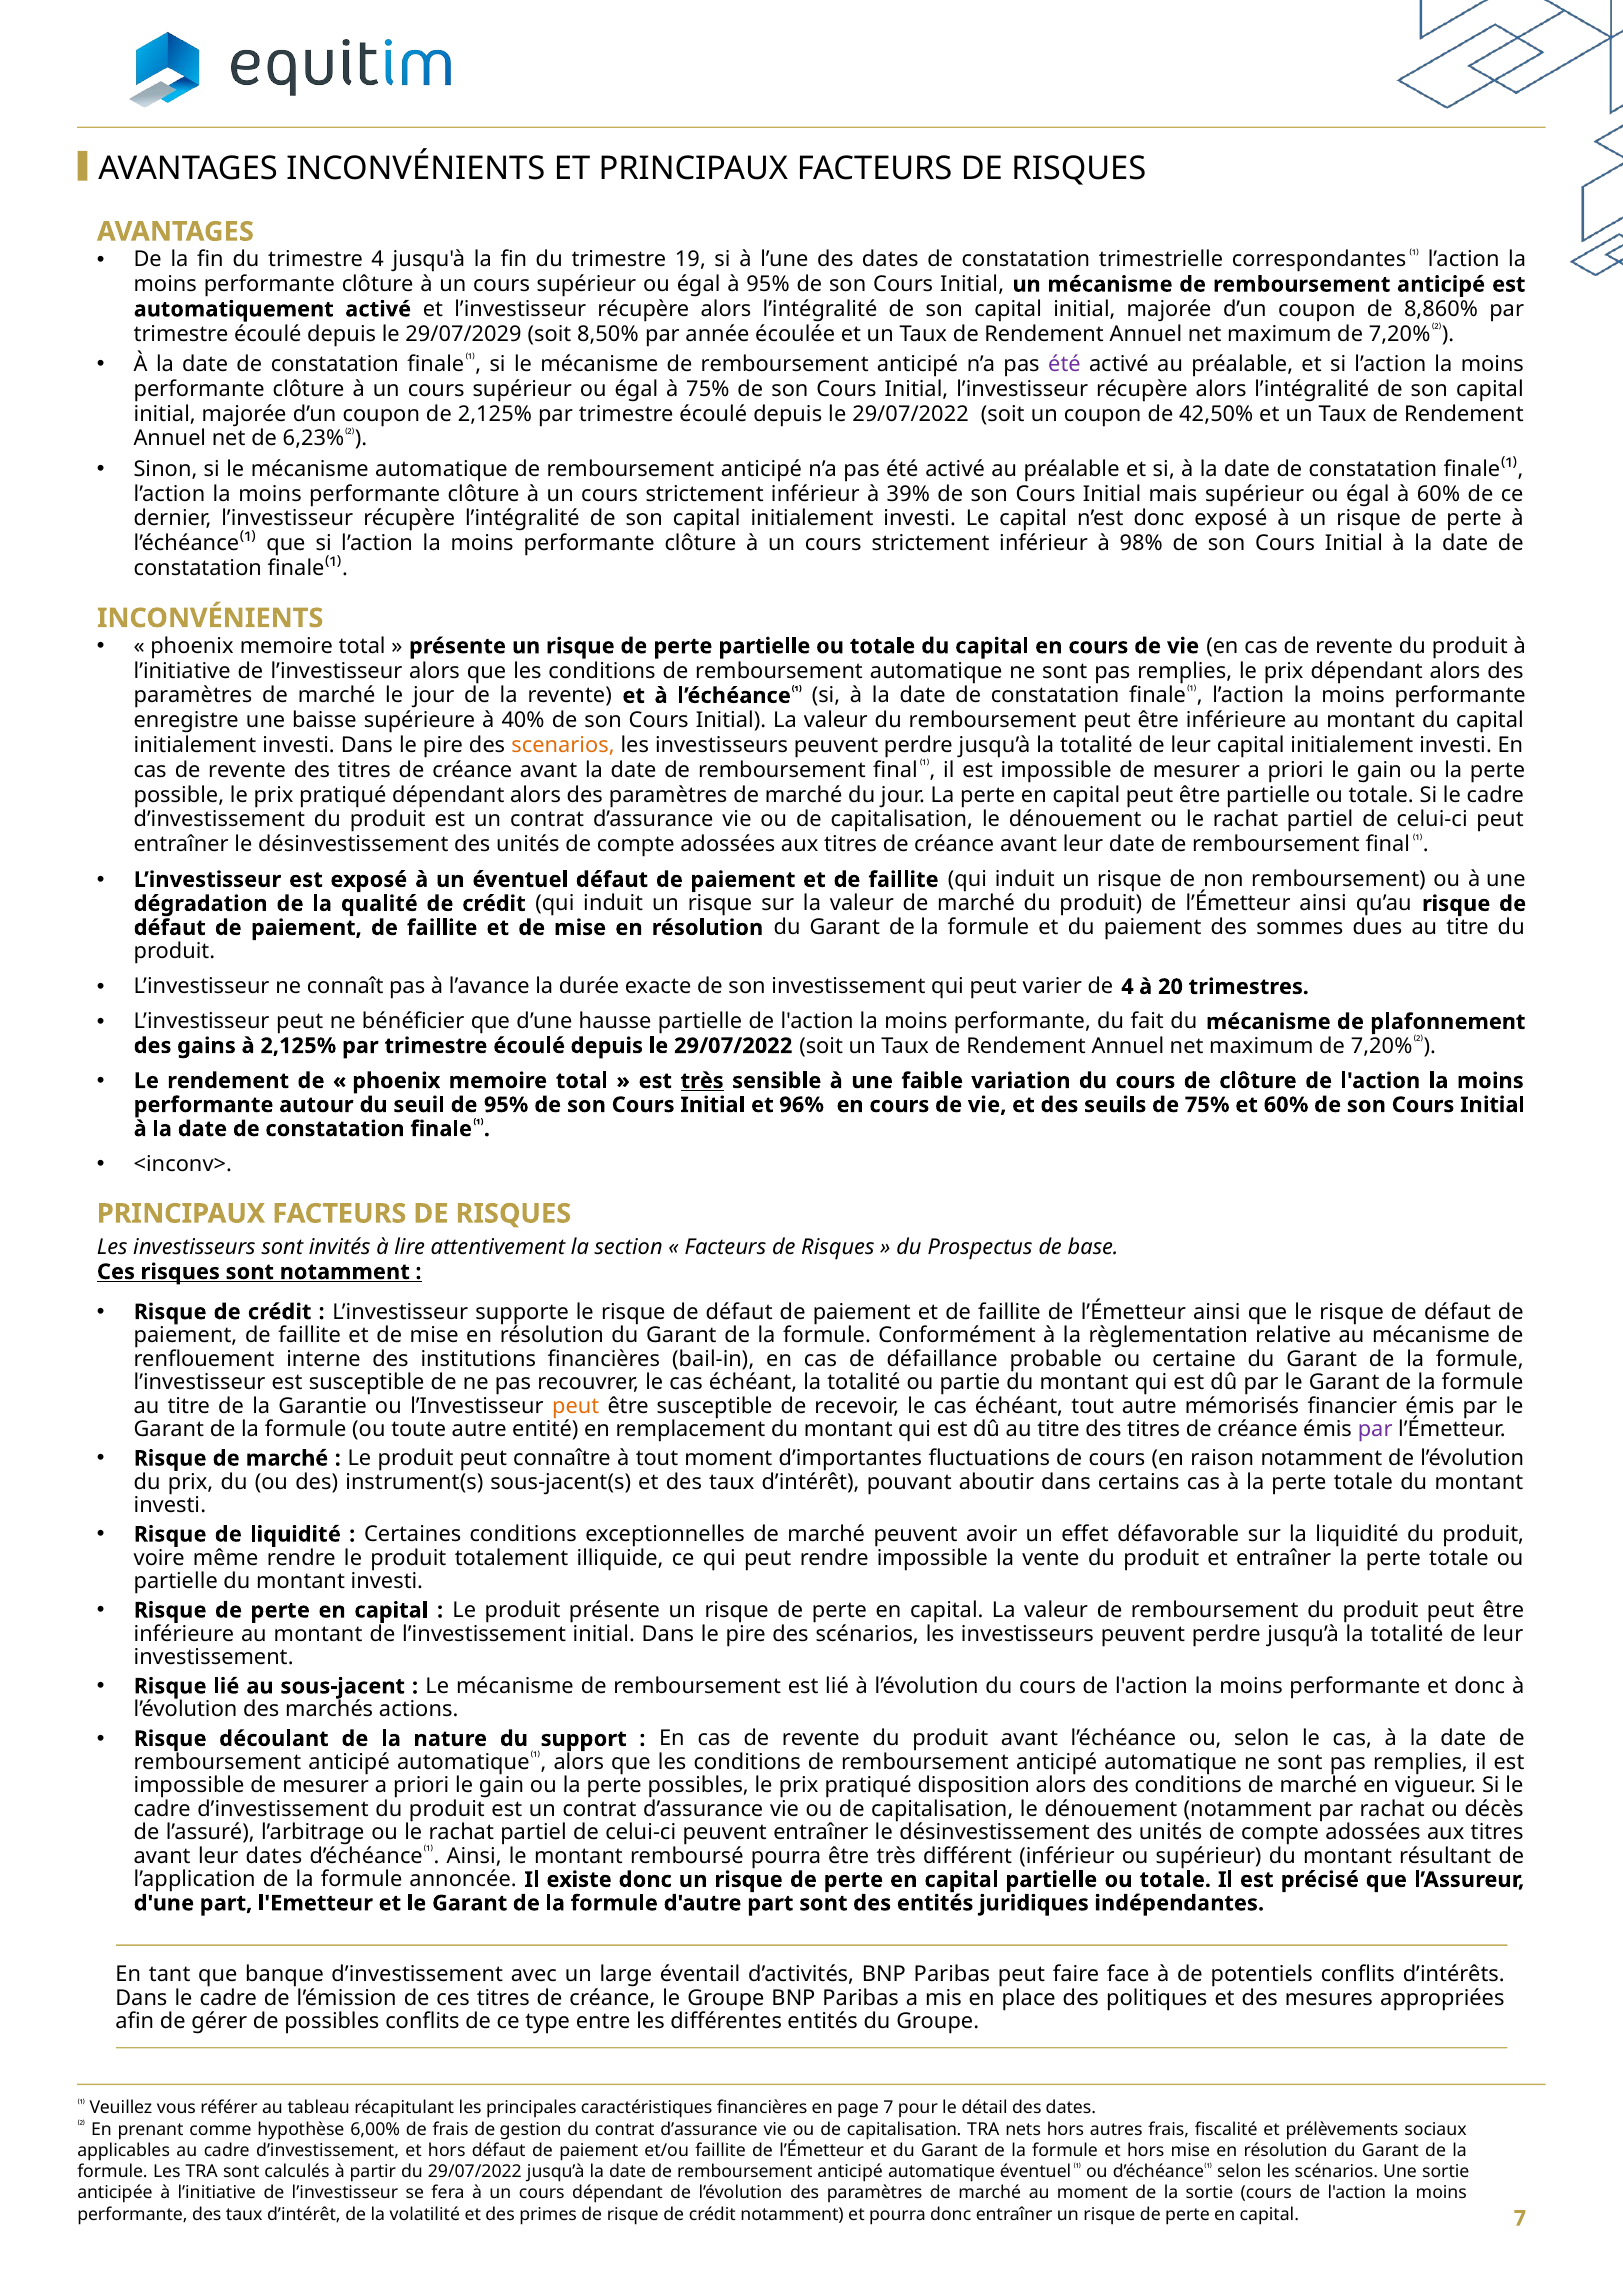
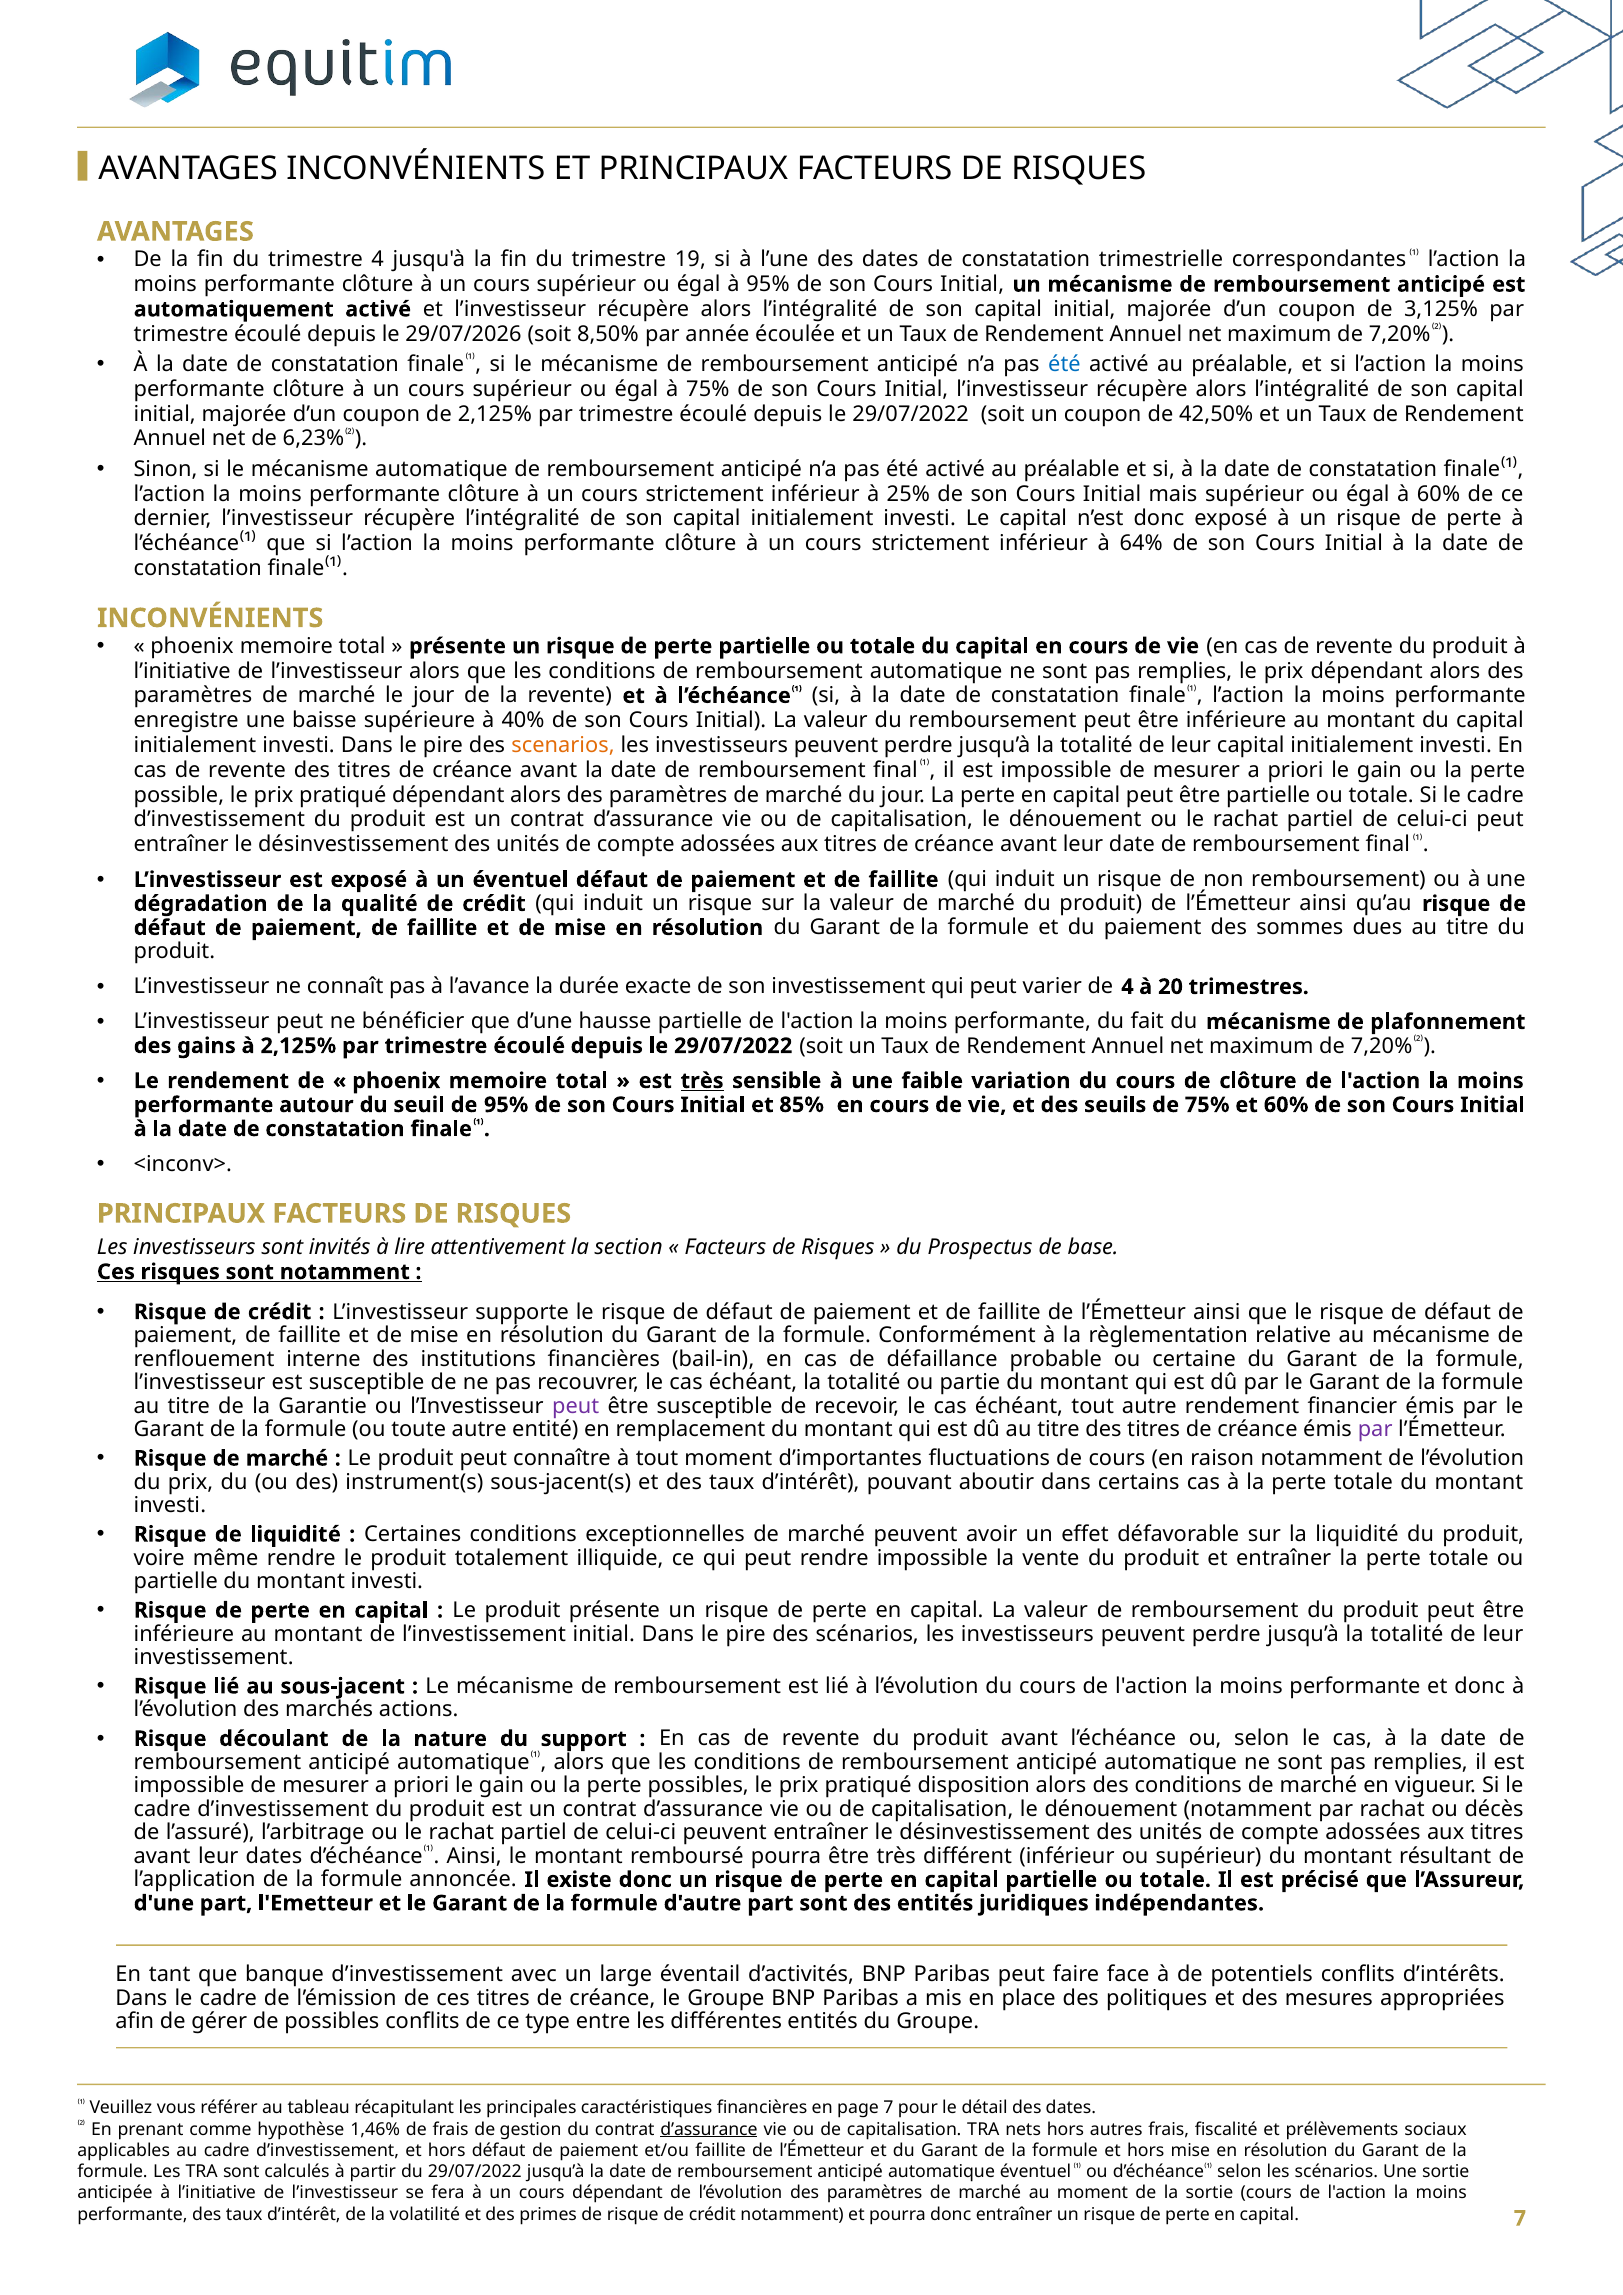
8,860%: 8,860% -> 3,125%
29/07/2029: 29/07/2029 -> 29/07/2026
été at (1064, 364) colour: purple -> blue
39%: 39% -> 25%
98%: 98% -> 64%
96%: 96% -> 85%
peut at (576, 1406) colour: orange -> purple
autre mémorisés: mémorisés -> rendement
6,00%: 6,00% -> 1,46%
d’assurance at (709, 2130) underline: none -> present
